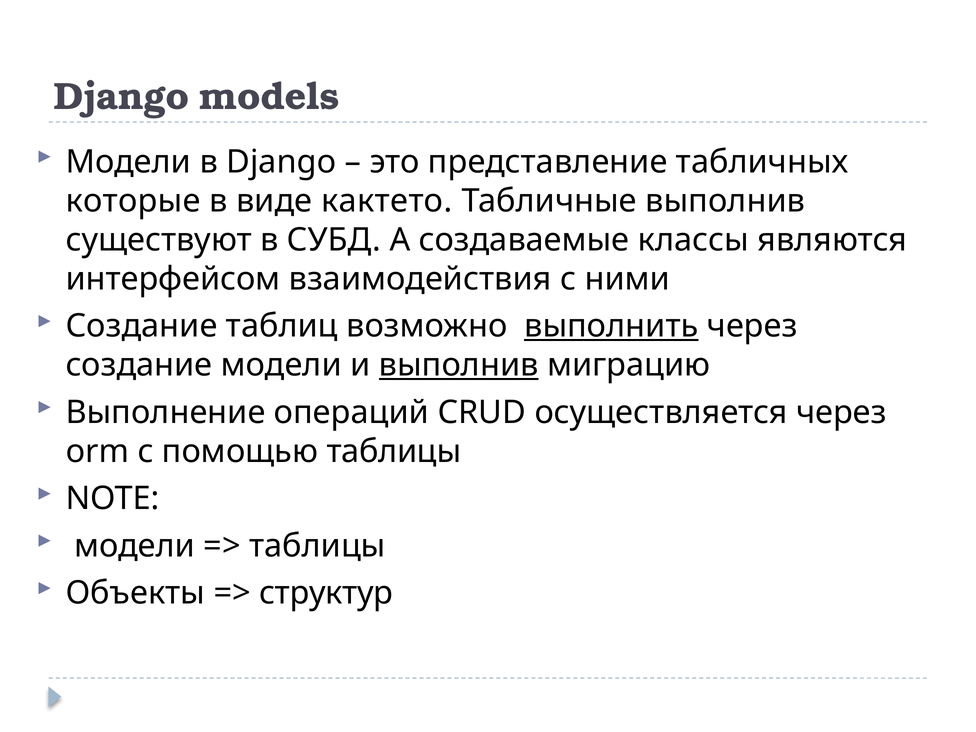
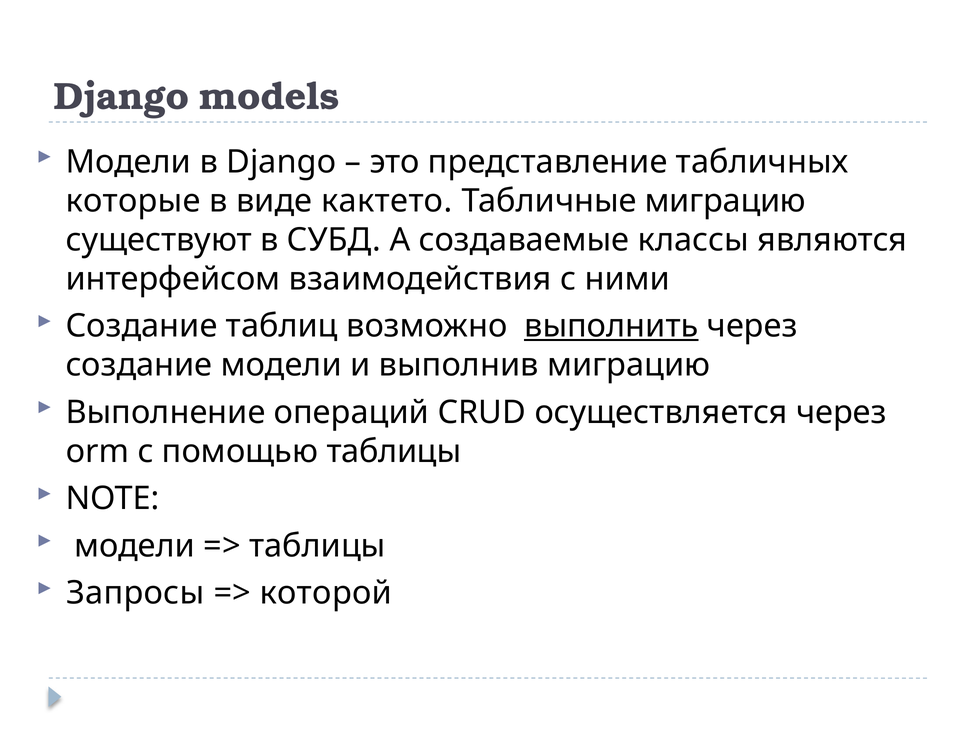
Табличные выполнив: выполнив -> миграцию
выполнив at (459, 365) underline: present -> none
Объекты: Объекты -> Запросы
структур: структур -> которой
